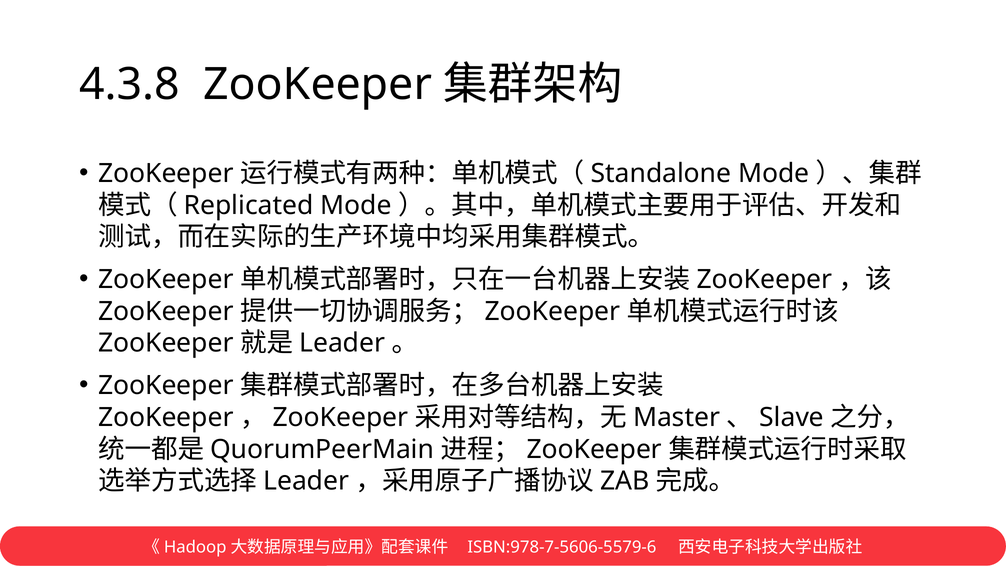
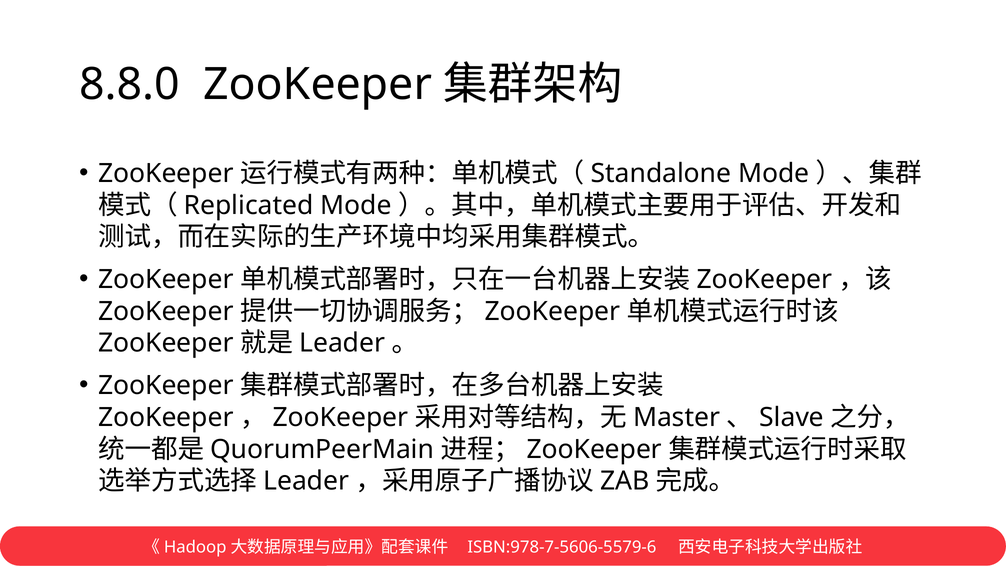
4.3.8: 4.3.8 -> 8.8.0
